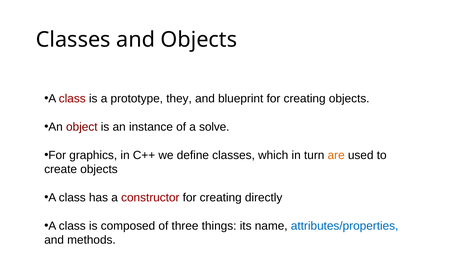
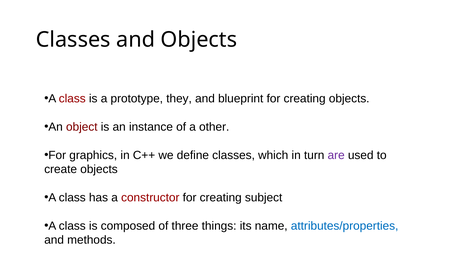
solve: solve -> other
are colour: orange -> purple
directly: directly -> subject
